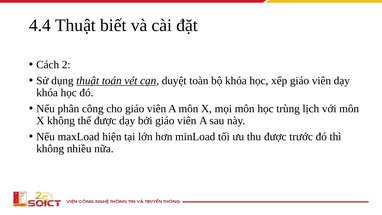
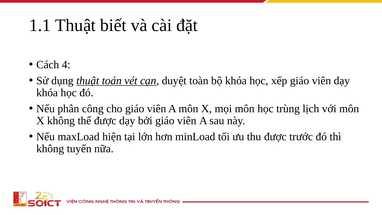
4.4: 4.4 -> 1.1
2: 2 -> 4
nhiều: nhiều -> tuyến
